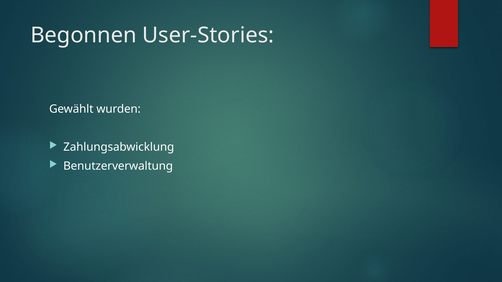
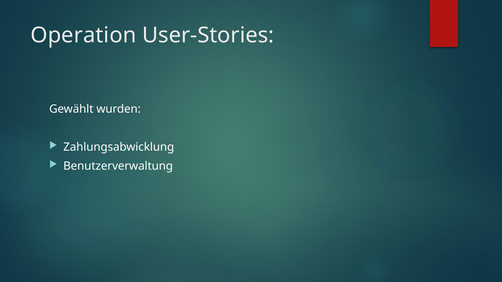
Begonnen: Begonnen -> Operation
